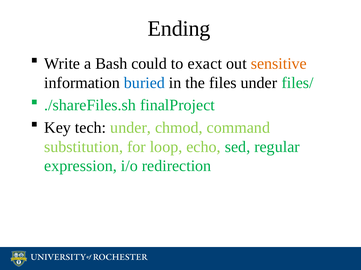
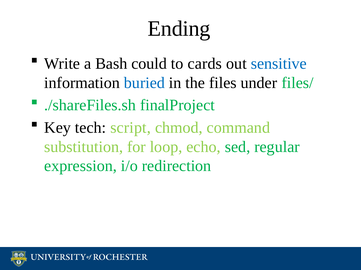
exact: exact -> cards
sensitive colour: orange -> blue
tech under: under -> script
